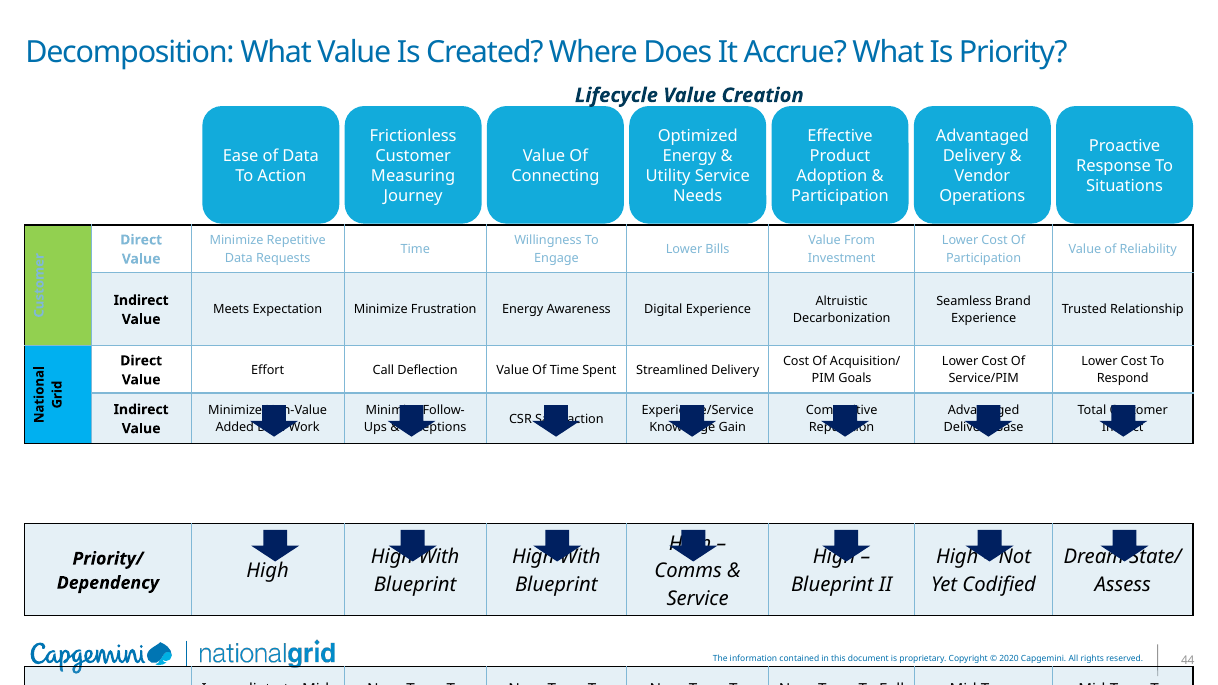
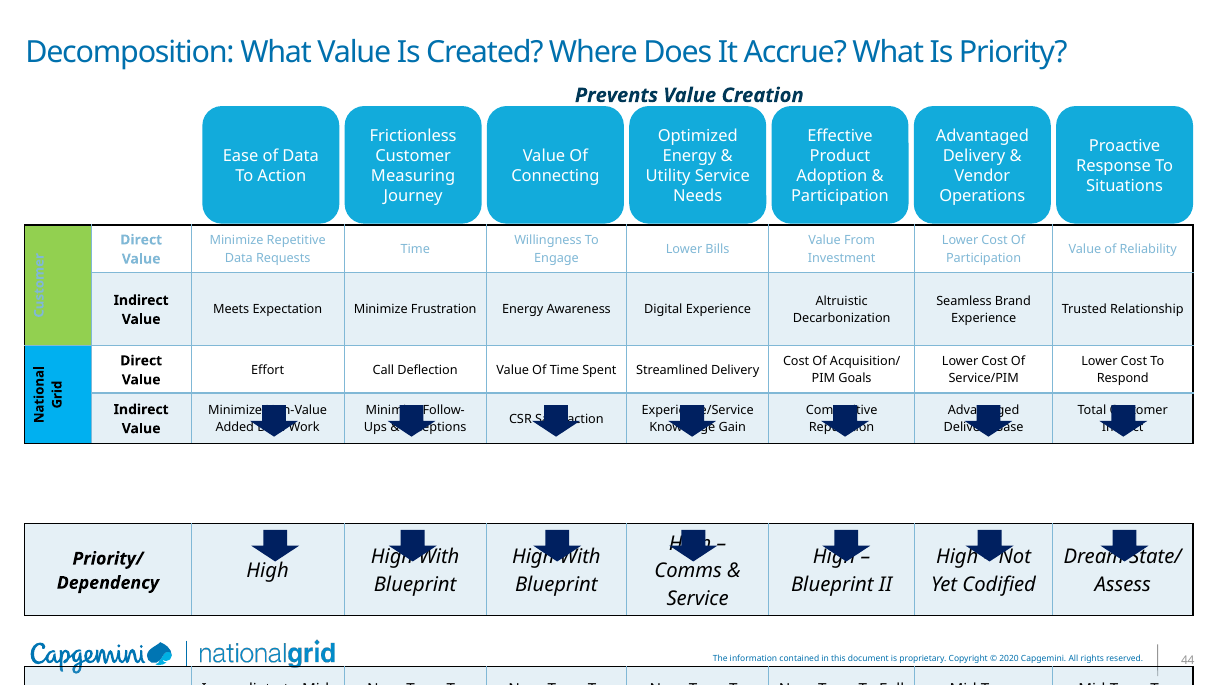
Lifecycle: Lifecycle -> Prevents
